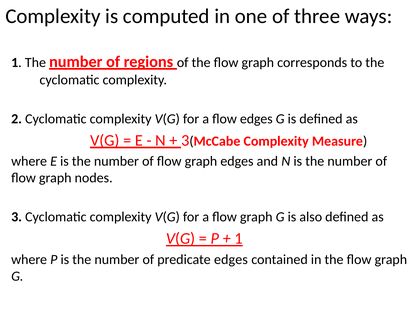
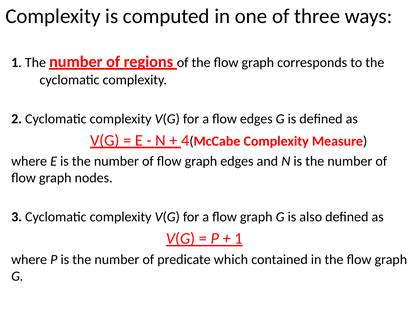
3 at (185, 141): 3 -> 4
predicate edges: edges -> which
